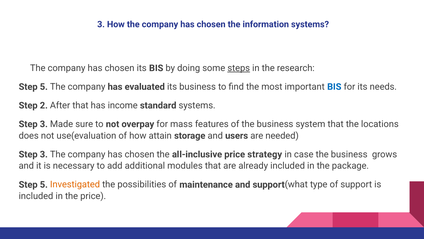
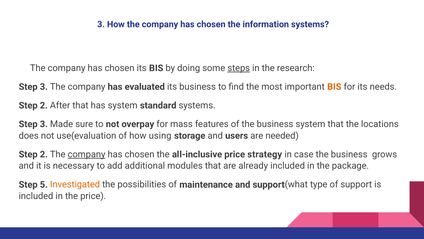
5 at (44, 87): 5 -> 3
BIS at (334, 87) colour: blue -> orange
has income: income -> system
attain: attain -> using
3 at (44, 154): 3 -> 2
company at (87, 154) underline: none -> present
